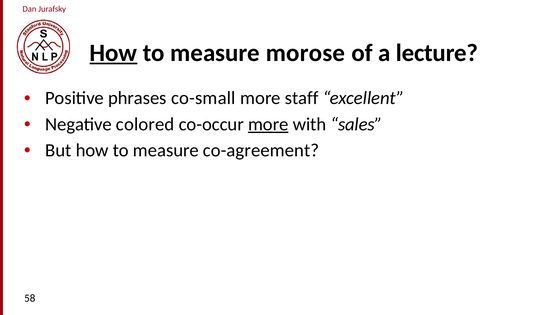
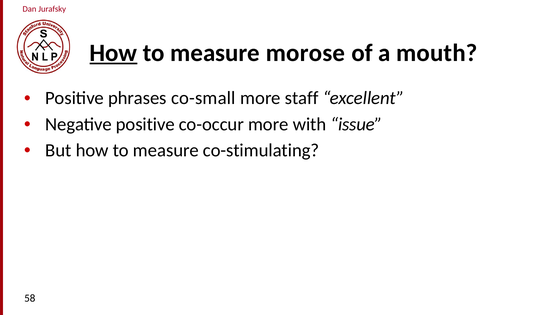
lecture: lecture -> mouth
Negative colored: colored -> positive
more at (268, 124) underline: present -> none
sales: sales -> issue
co-agreement: co-agreement -> co-stimulating
